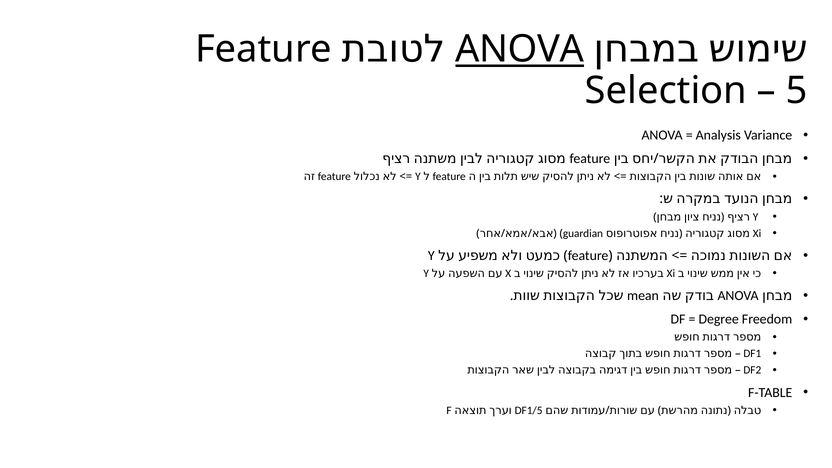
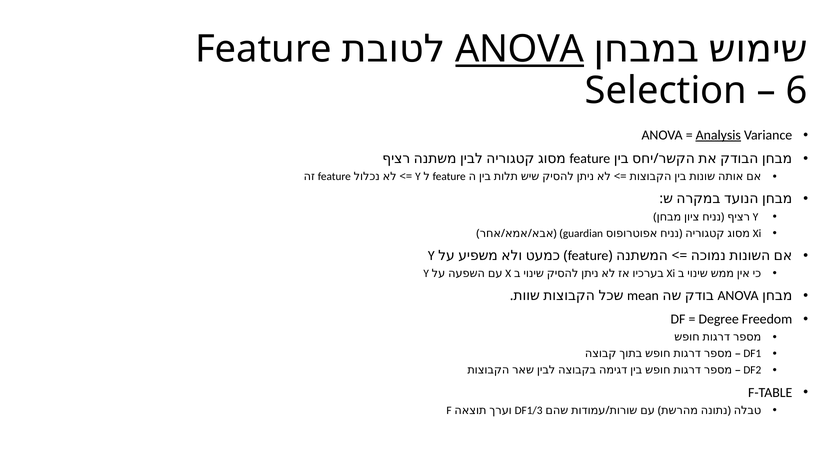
5: 5 -> 6
Analysis underline: none -> present
DF1/5: DF1/5 -> DF1/3
